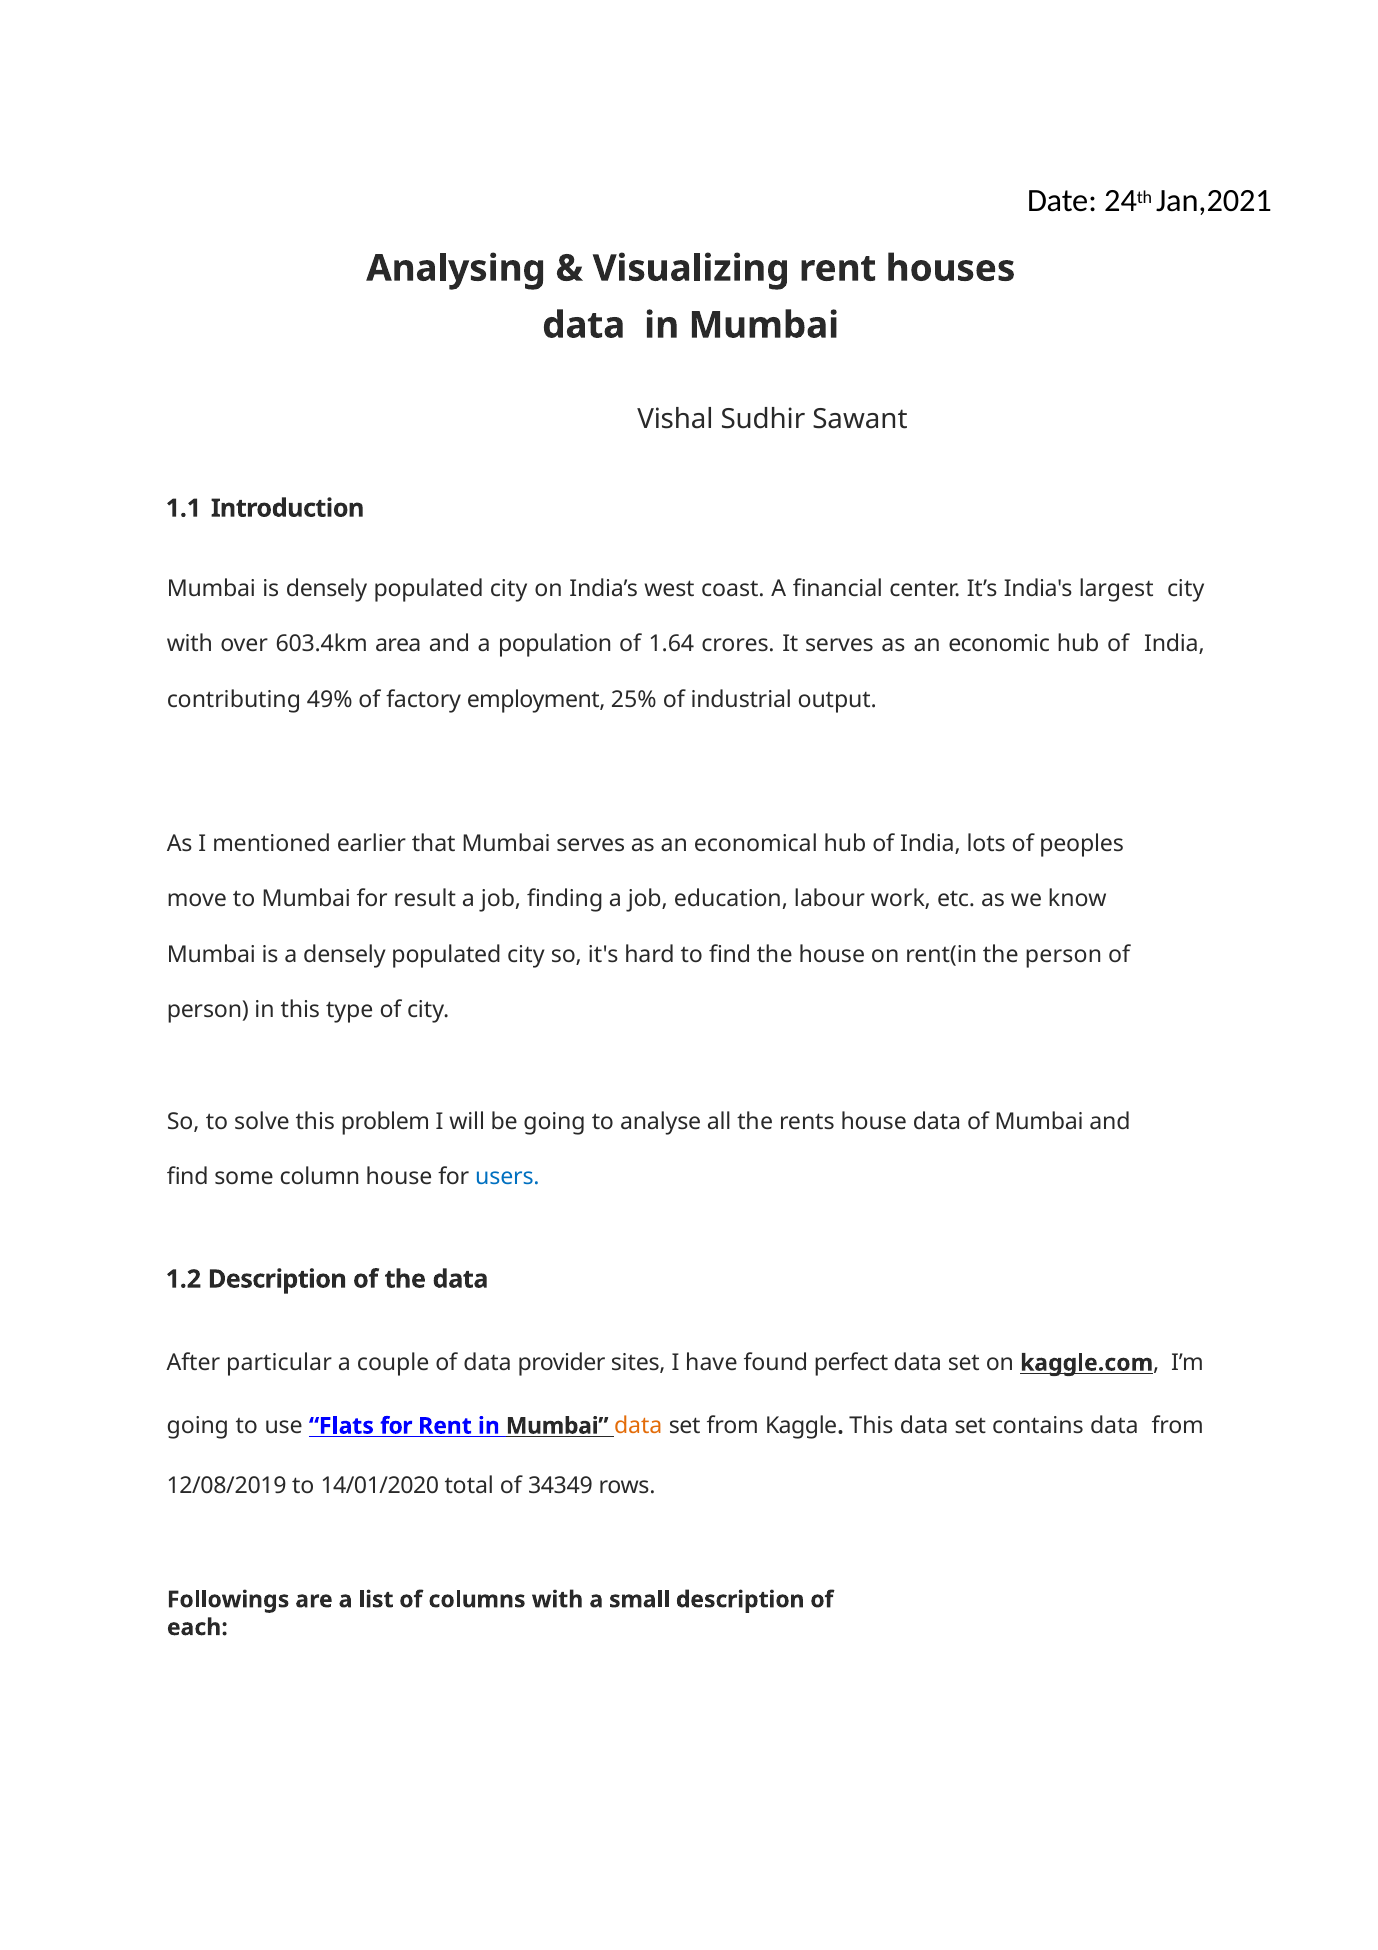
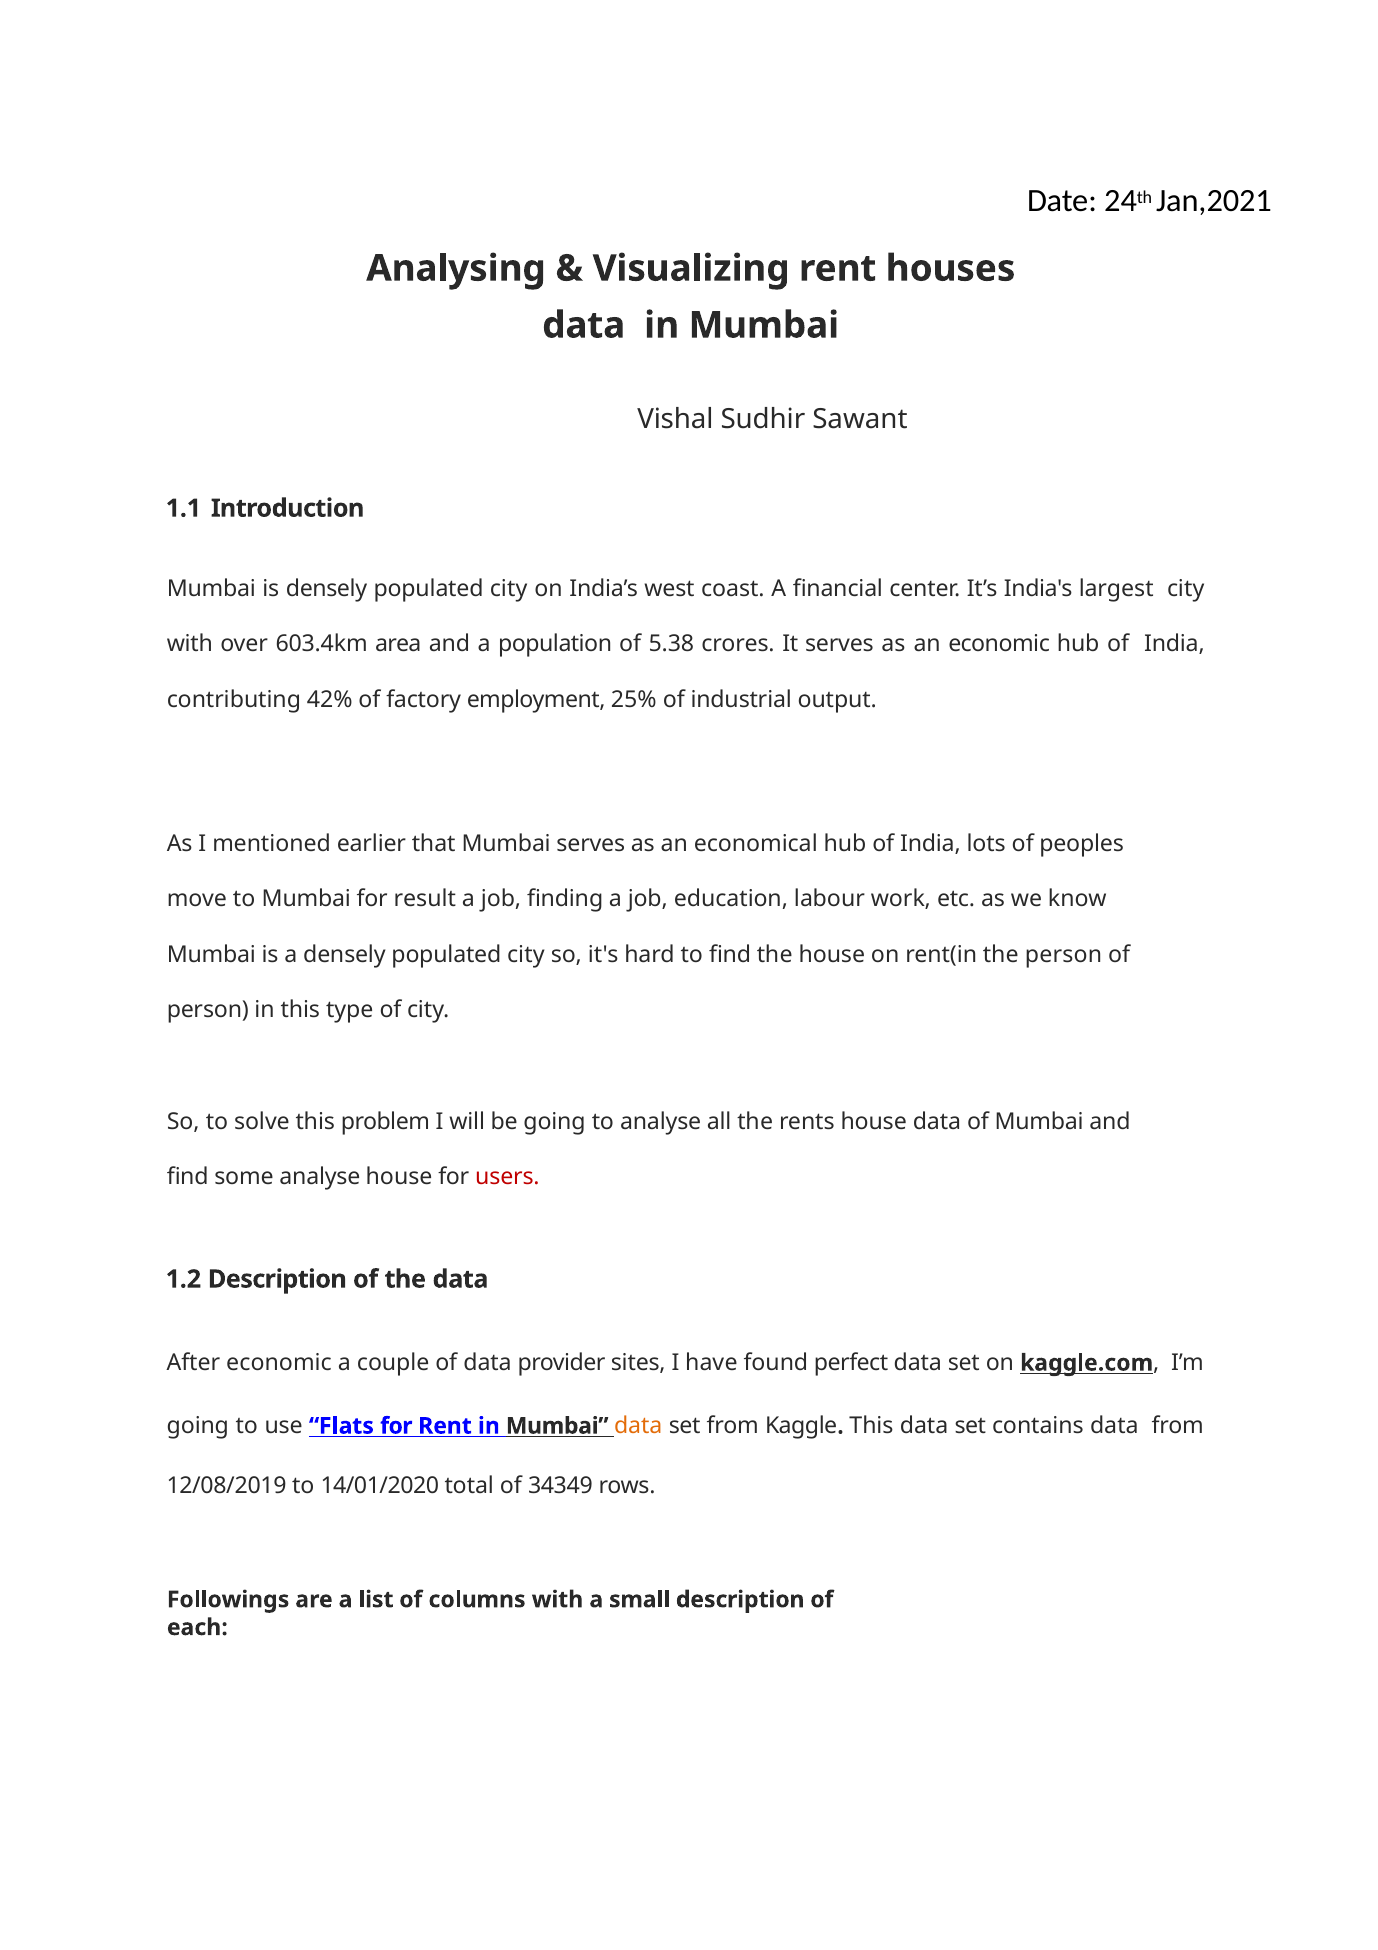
1.64: 1.64 -> 5.38
49%: 49% -> 42%
some column: column -> analyse
users colour: blue -> red
After particular: particular -> economic
